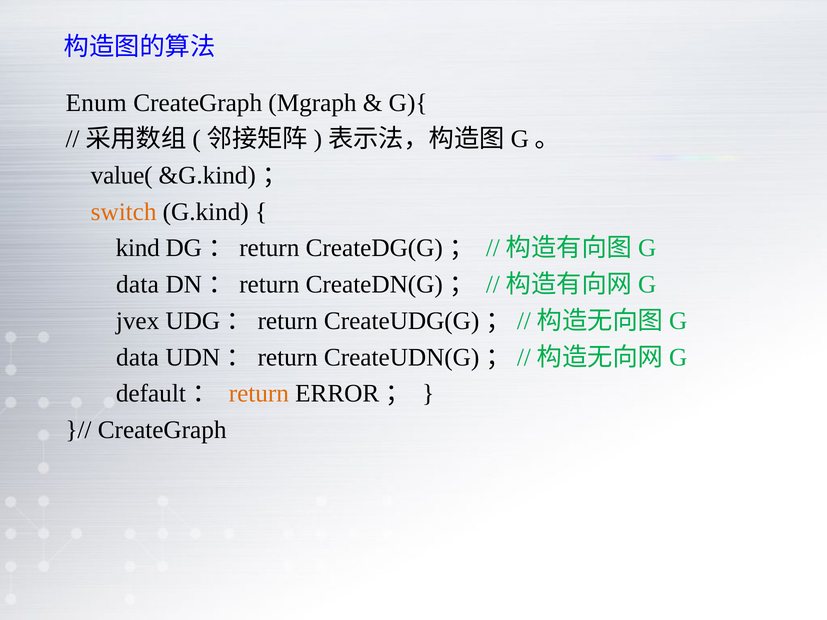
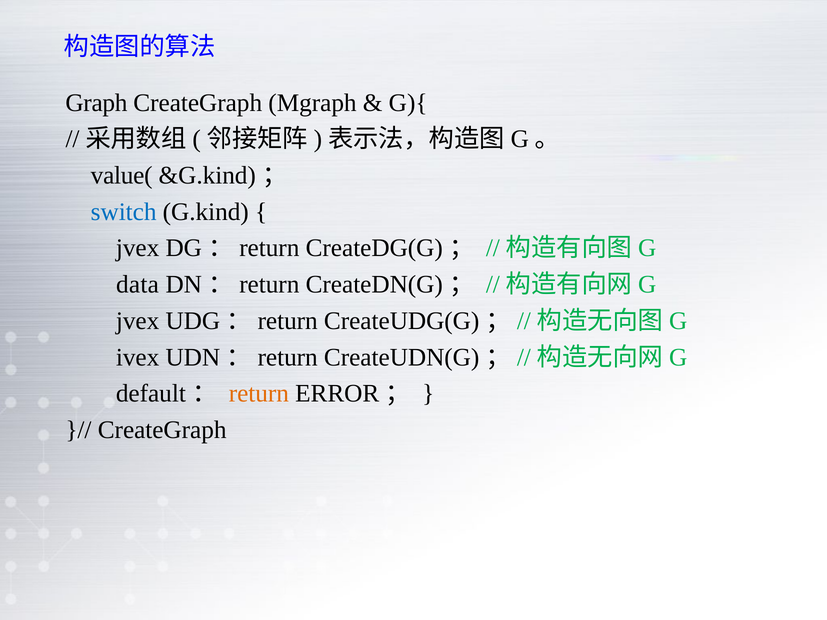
Enum: Enum -> Graph
switch colour: orange -> blue
kind at (138, 248): kind -> jvex
data at (137, 357): data -> ivex
